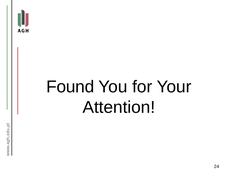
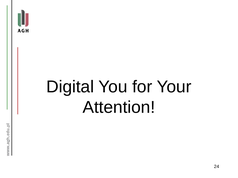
Found: Found -> Digital
